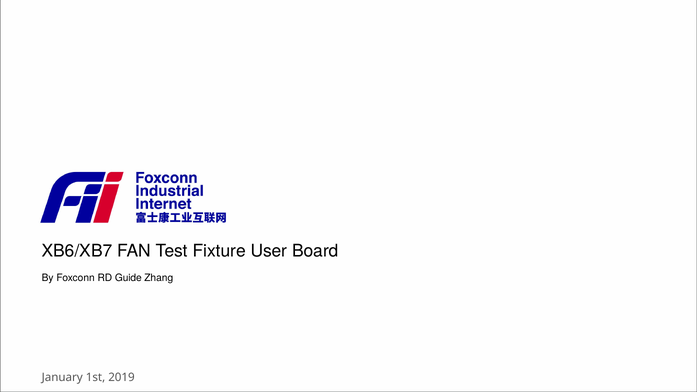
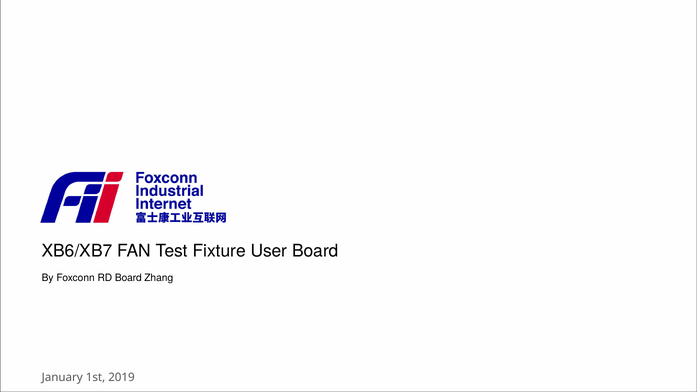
RD Guide: Guide -> Board
